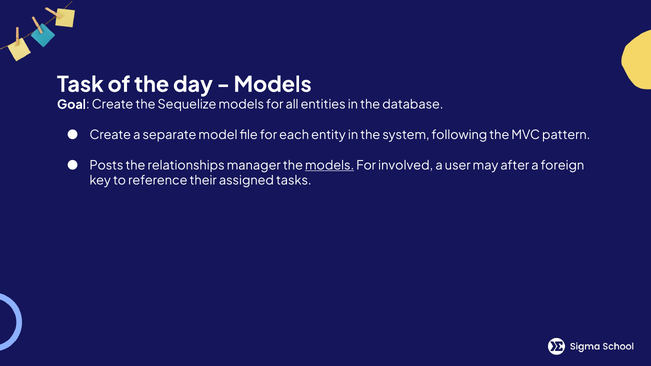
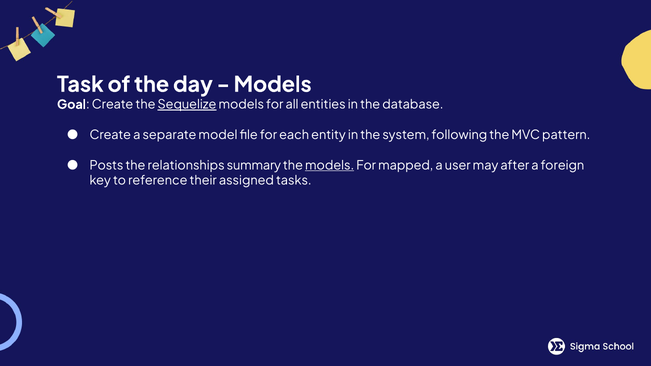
Sequelize underline: none -> present
manager: manager -> summary
involved: involved -> mapped
